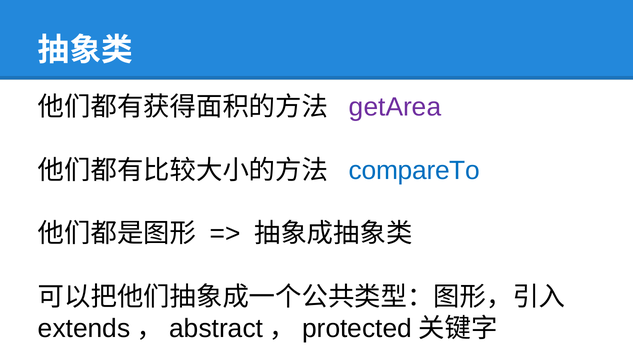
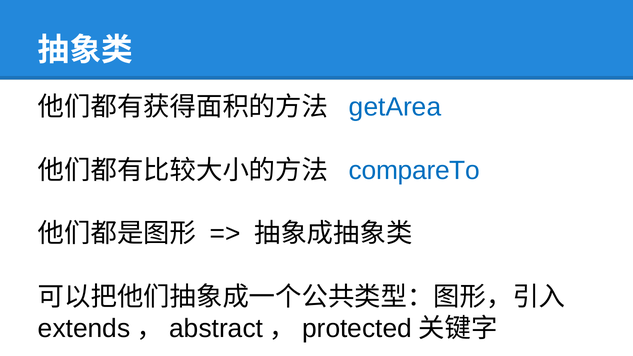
getArea colour: purple -> blue
